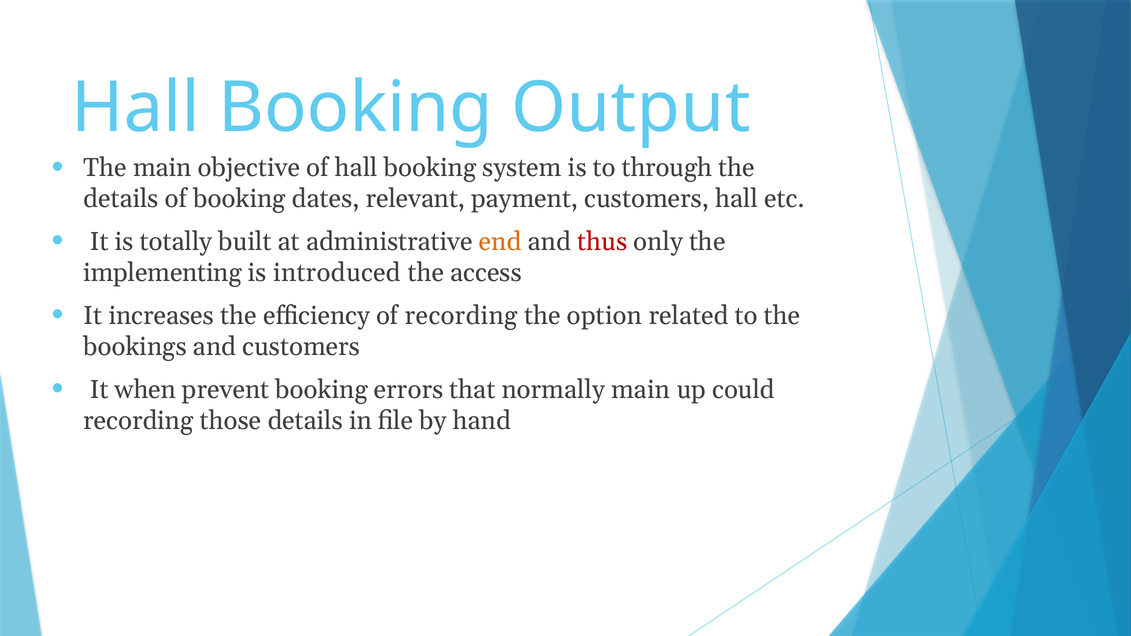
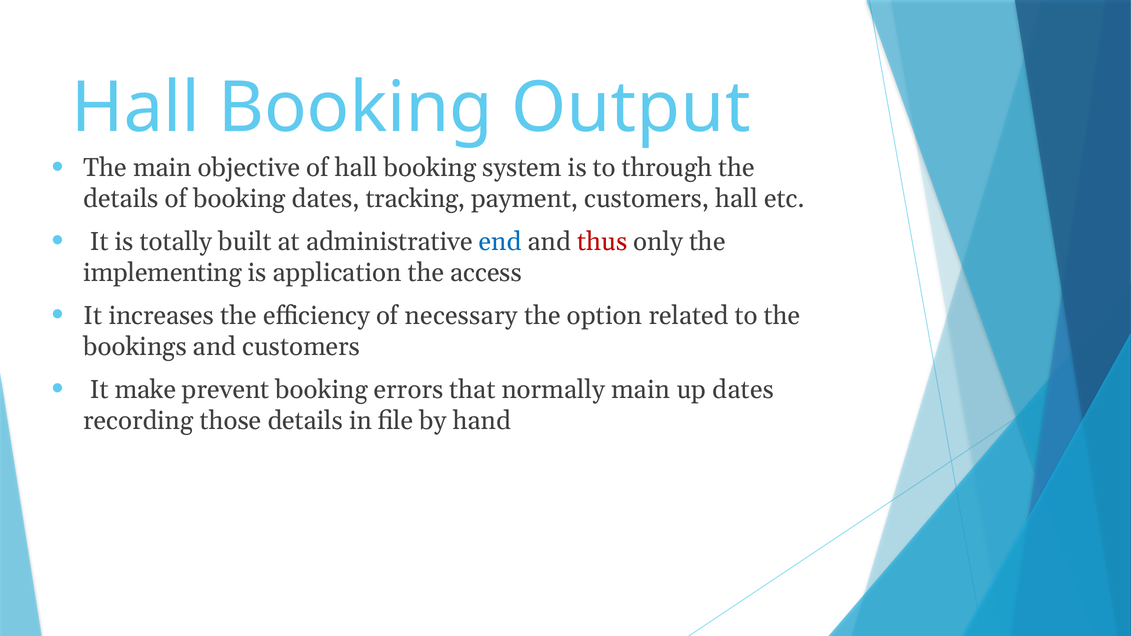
relevant: relevant -> tracking
end colour: orange -> blue
introduced: introduced -> application
of recording: recording -> necessary
when: when -> make
up could: could -> dates
